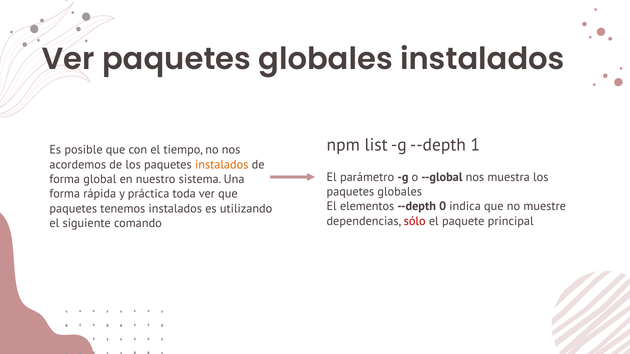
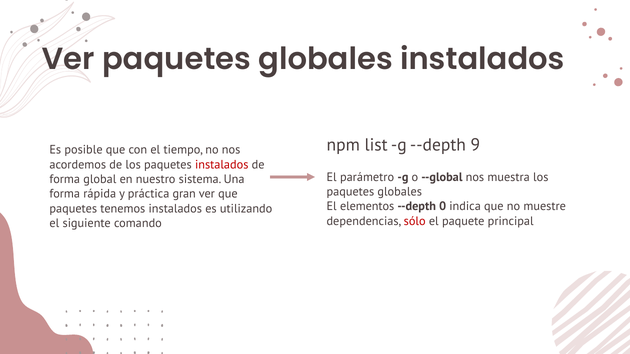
1: 1 -> 9
instalados at (222, 165) colour: orange -> red
toda: toda -> gran
